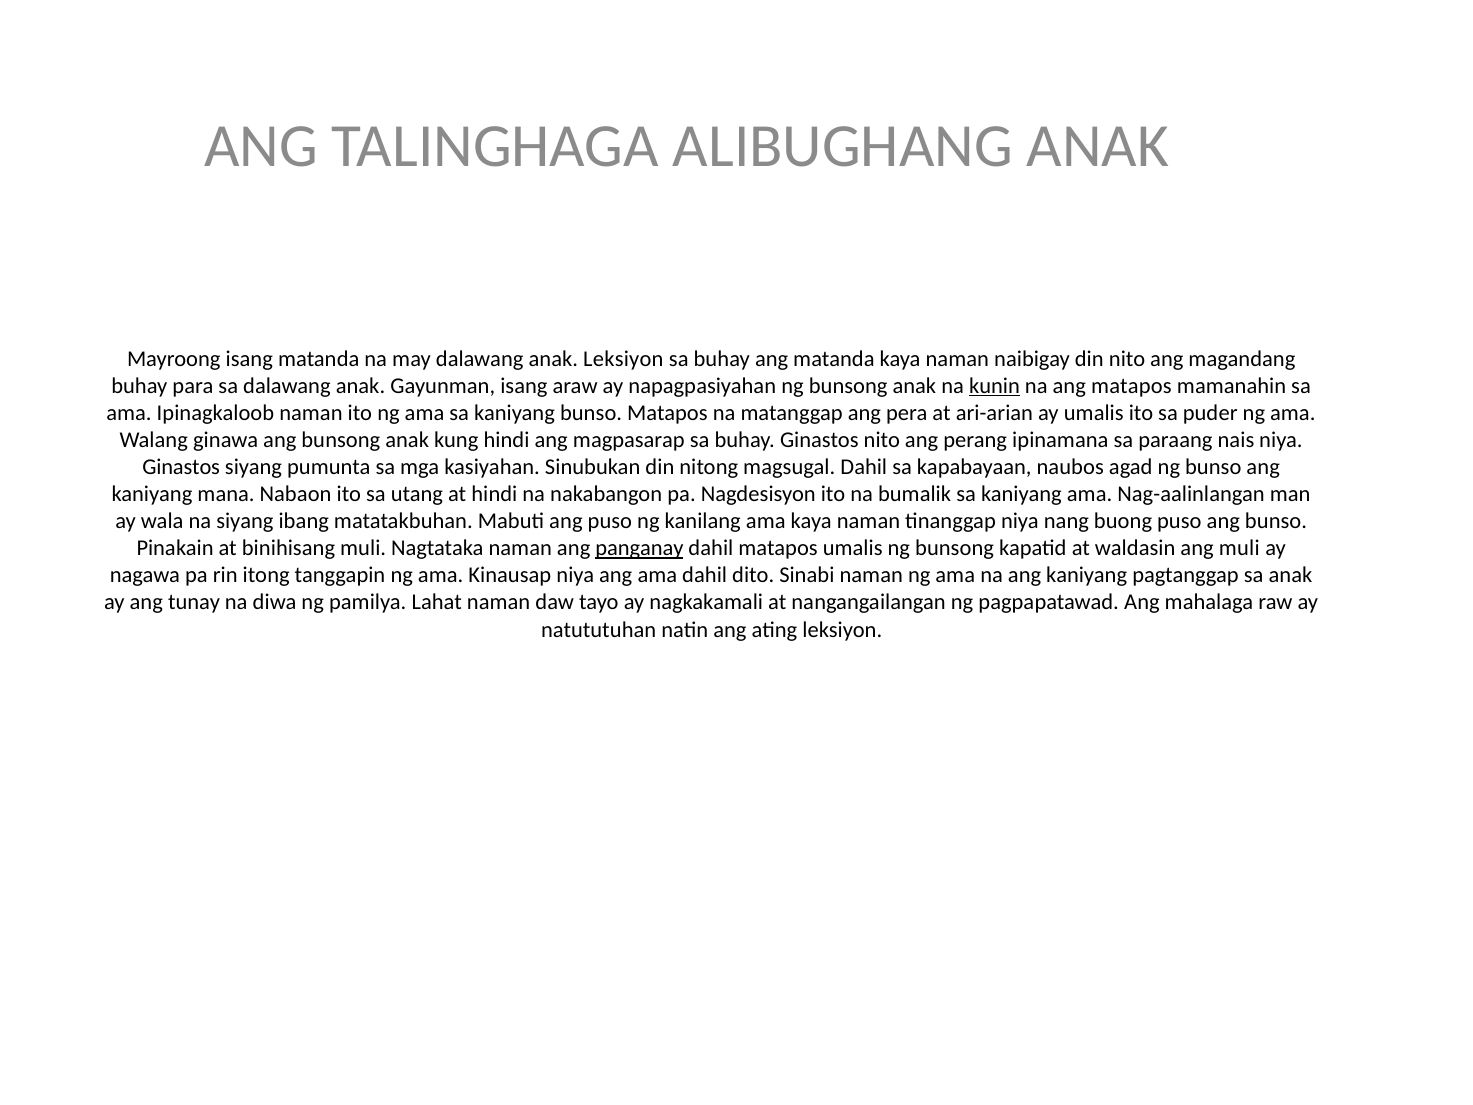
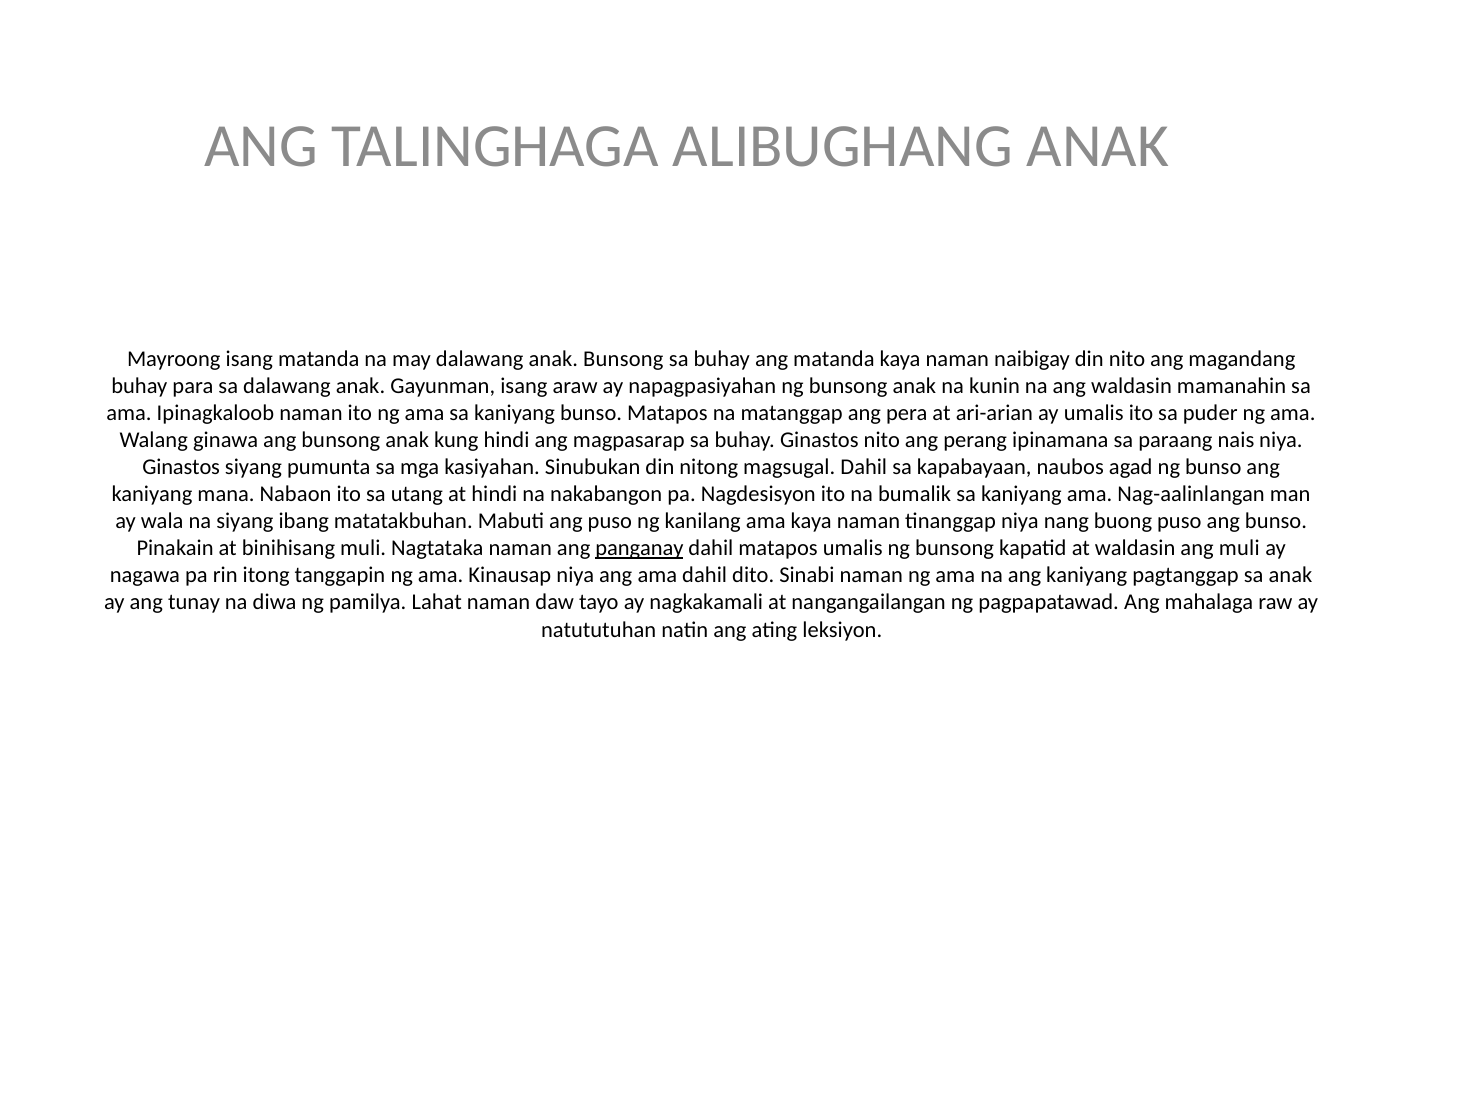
anak Leksiyon: Leksiyon -> Bunsong
kunin underline: present -> none
ang matapos: matapos -> waldasin
